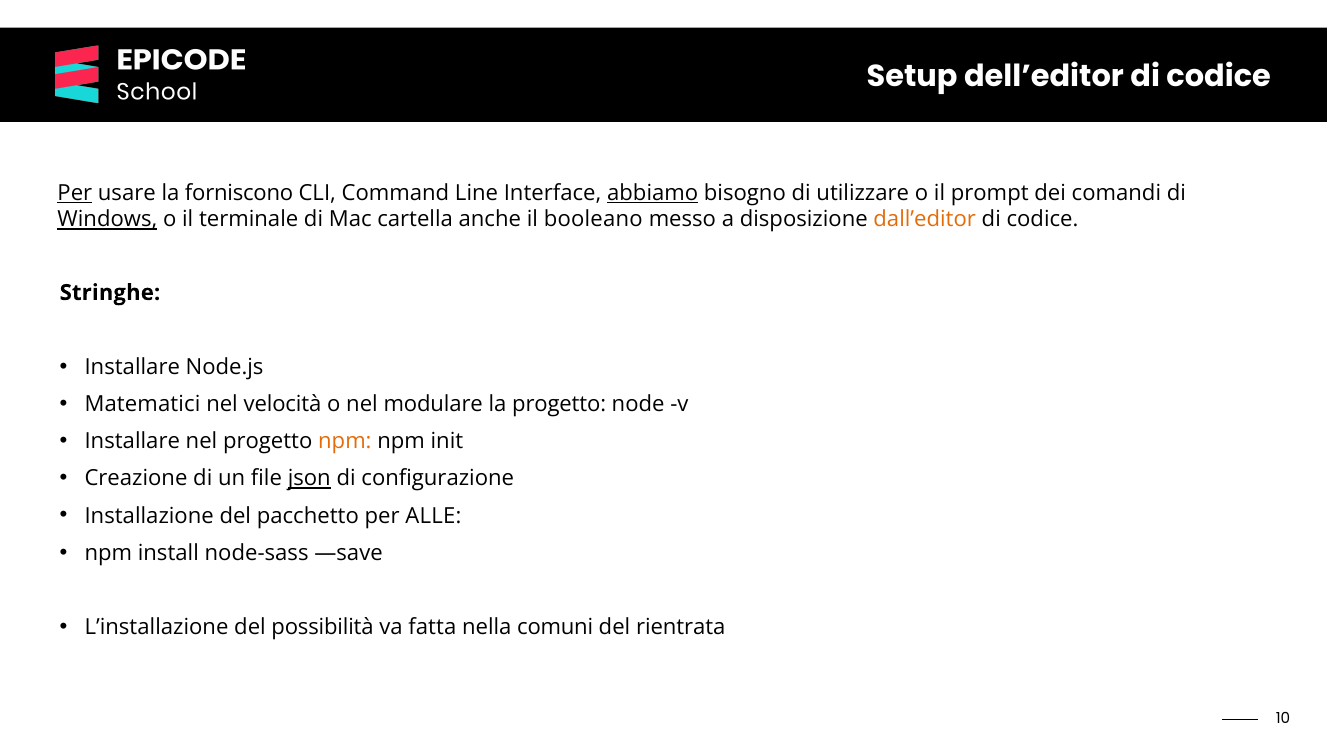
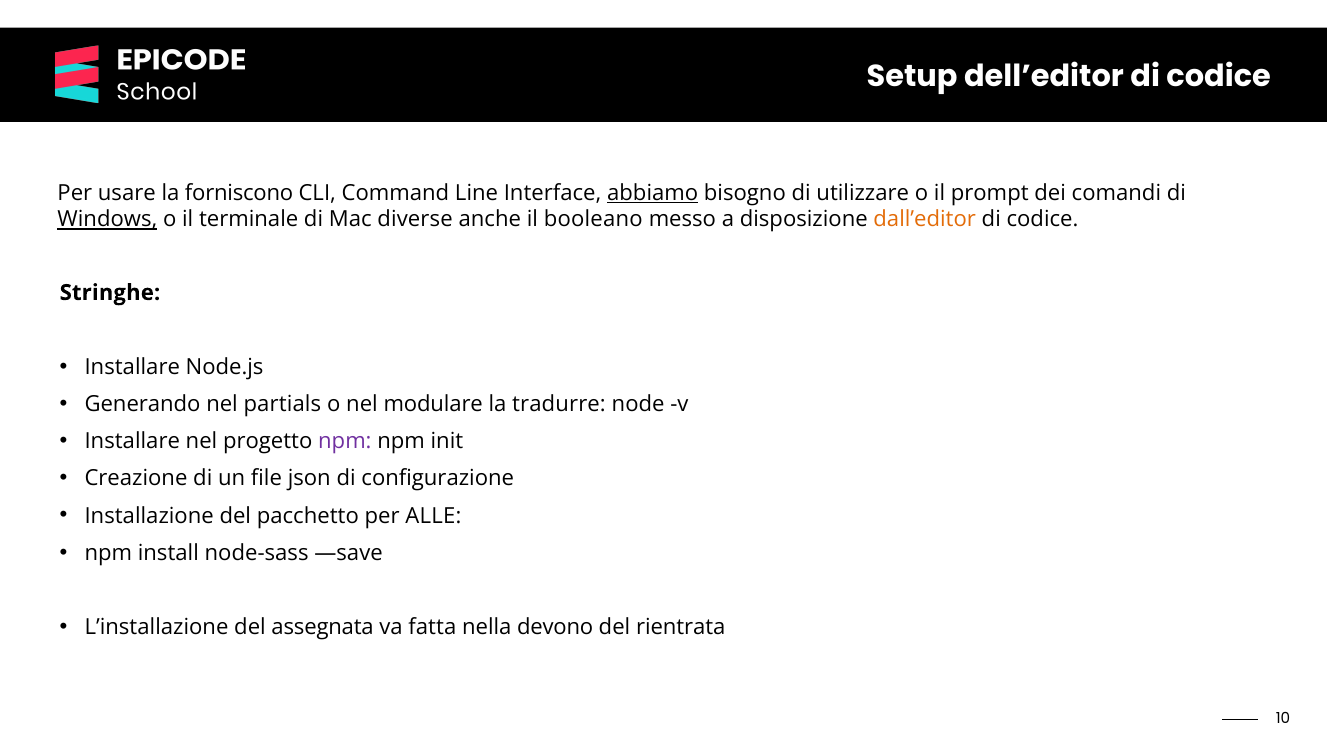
Per at (75, 193) underline: present -> none
cartella: cartella -> diverse
Matematici: Matematici -> Generando
velocità: velocità -> partials
la progetto: progetto -> tradurre
npm at (345, 441) colour: orange -> purple
json underline: present -> none
possibilità: possibilità -> assegnata
comuni: comuni -> devono
